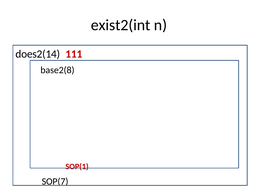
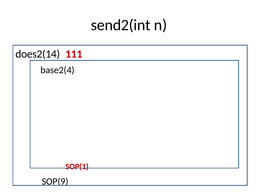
exist2(int: exist2(int -> send2(int
base2(8: base2(8 -> base2(4
SOP(7: SOP(7 -> SOP(9
